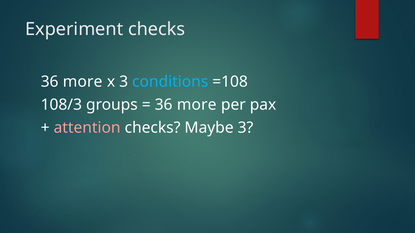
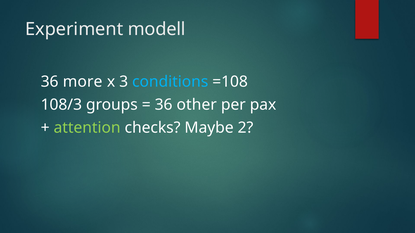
Experiment checks: checks -> modell
more at (197, 105): more -> other
attention colour: pink -> light green
Maybe 3: 3 -> 2
